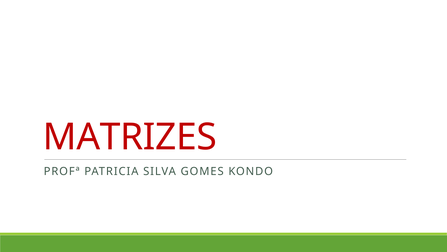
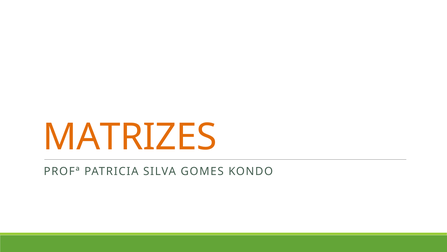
MATRIZES colour: red -> orange
